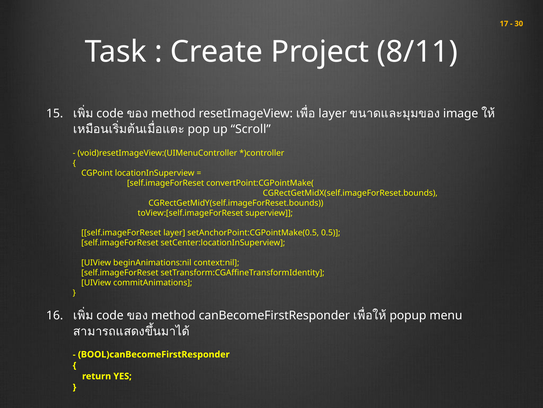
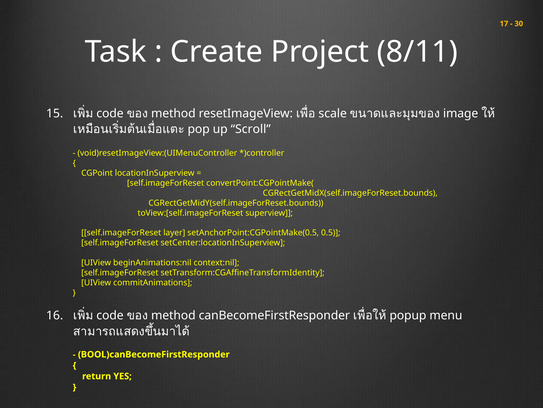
layer at (333, 113): layer -> scale
